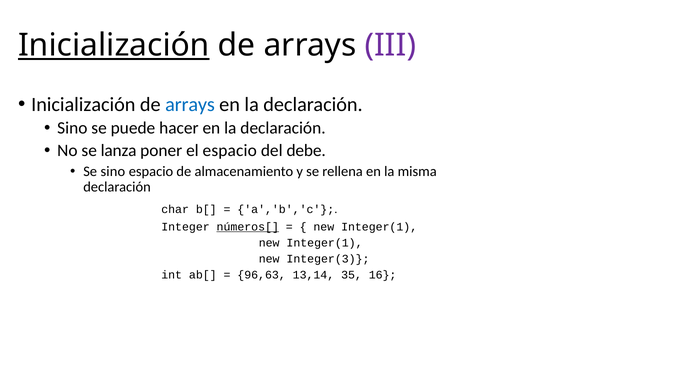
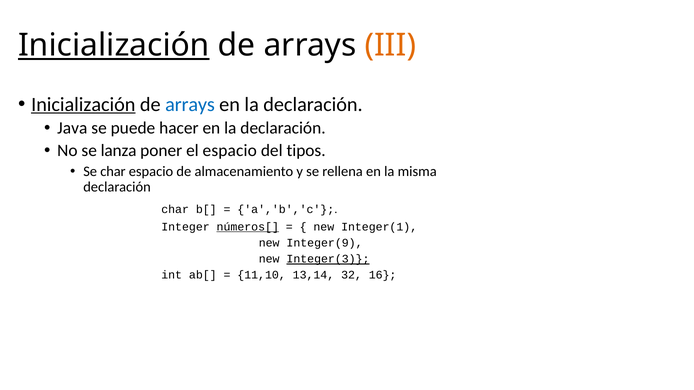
III colour: purple -> orange
Inicialización at (83, 104) underline: none -> present
Sino at (72, 128): Sino -> Java
debe: debe -> tipos
Se sino: sino -> char
Integer(1 at (325, 243): Integer(1 -> Integer(9
Integer(3 underline: none -> present
96,63: 96,63 -> 11,10
35: 35 -> 32
